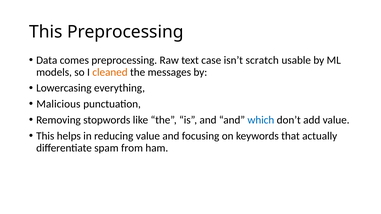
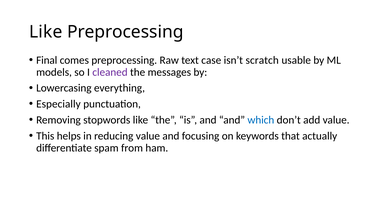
This at (46, 32): This -> Like
Data: Data -> Final
cleaned colour: orange -> purple
Malicious: Malicious -> Especially
